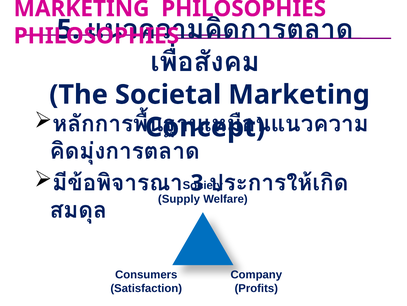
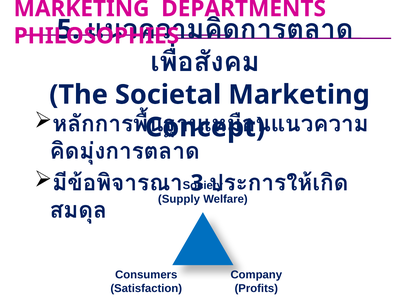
MARKETING PHILOSOPHIES: PHILOSOPHIES -> DEPARTMENTS
